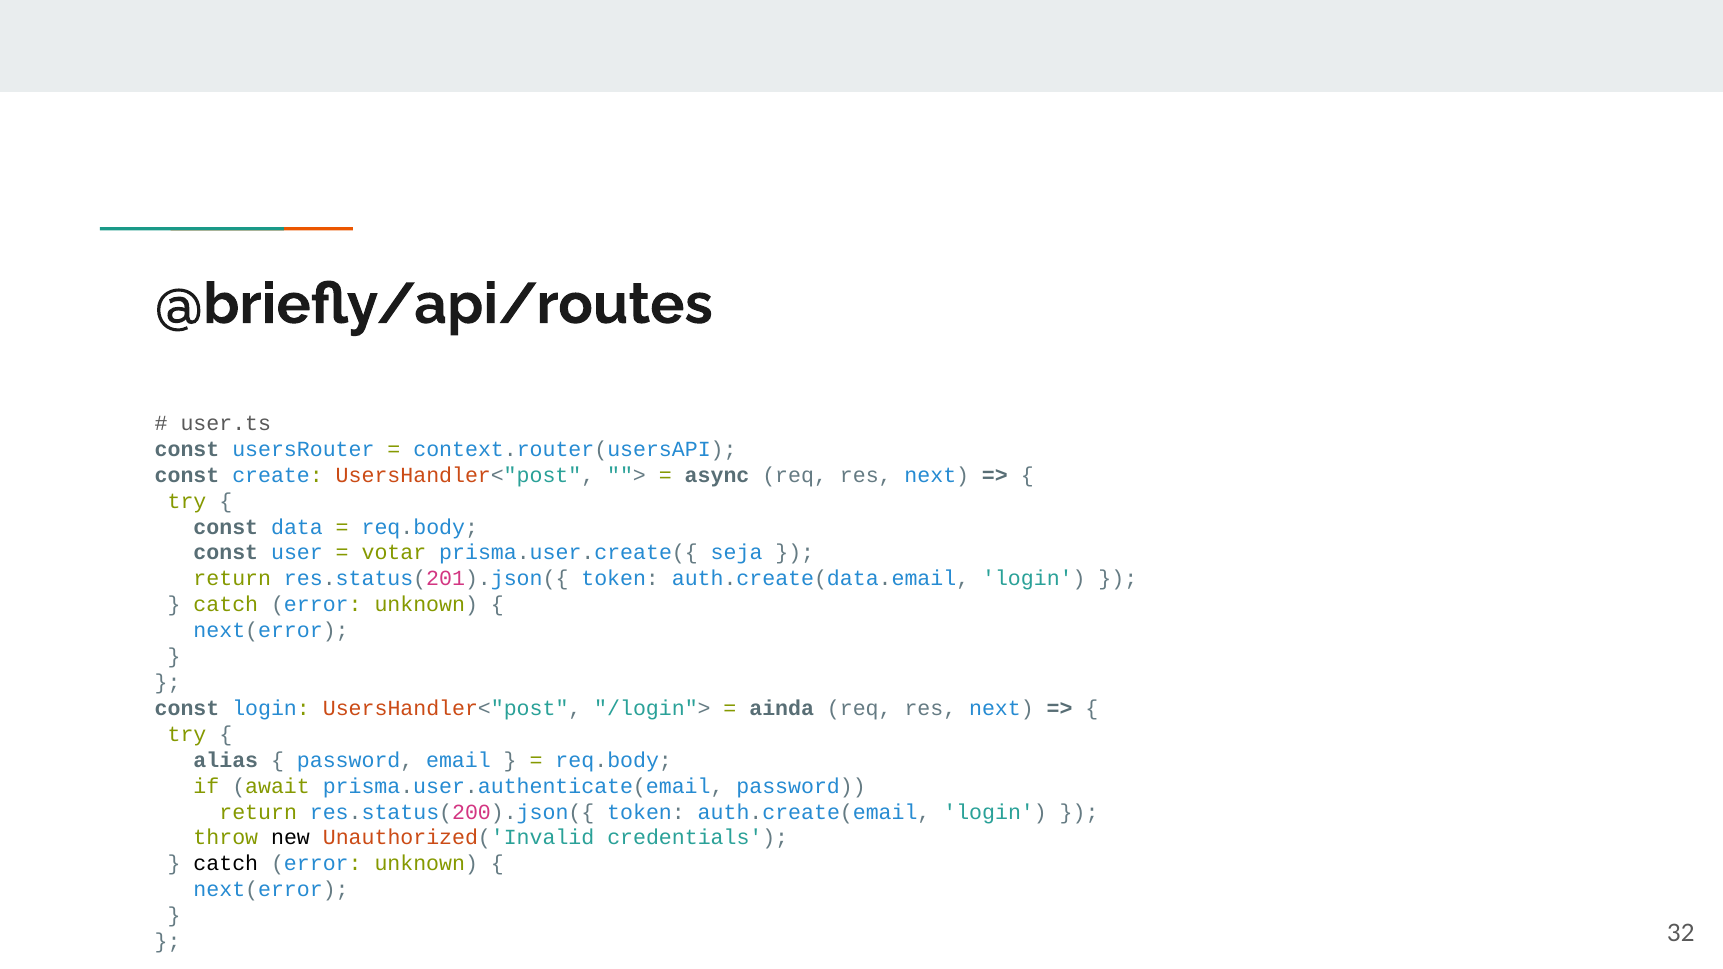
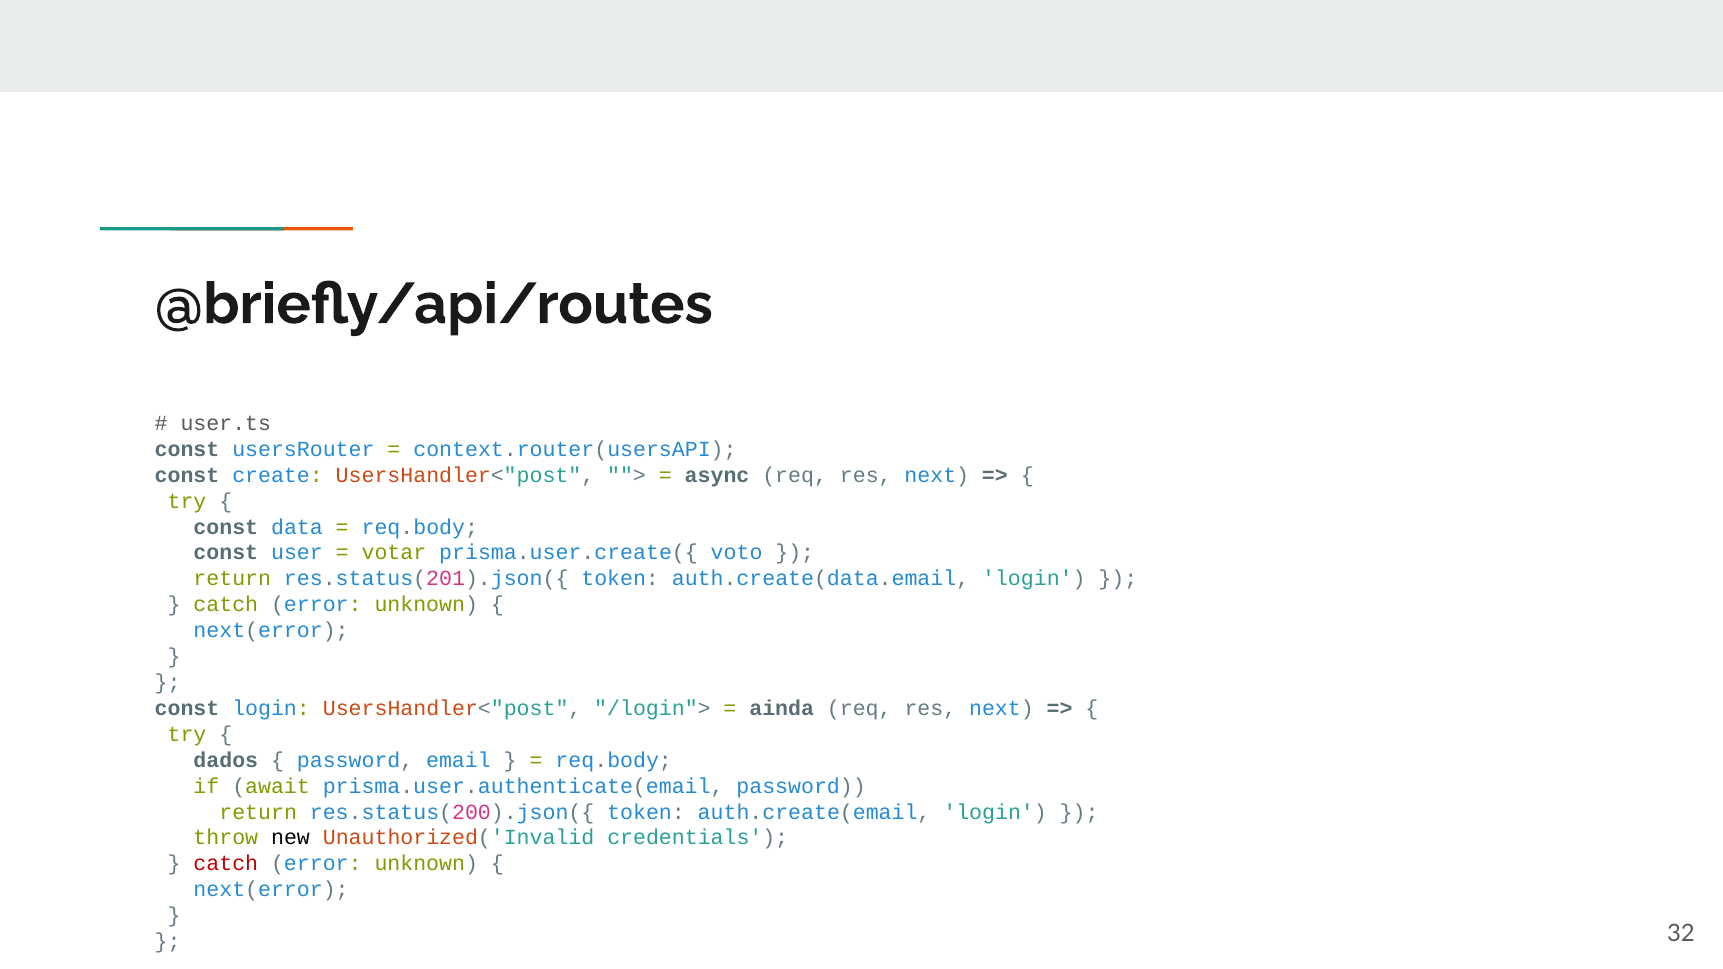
seja: seja -> voto
alias: alias -> dados
catch at (226, 864) colour: black -> red
